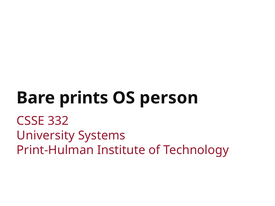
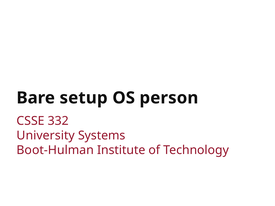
prints: prints -> setup
Print-Hulman: Print-Hulman -> Boot-Hulman
